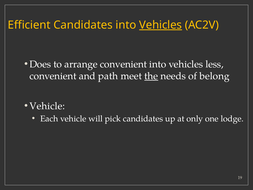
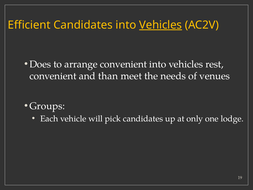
less: less -> rest
path: path -> than
the underline: present -> none
belong: belong -> venues
Vehicle at (47, 106): Vehicle -> Groups
